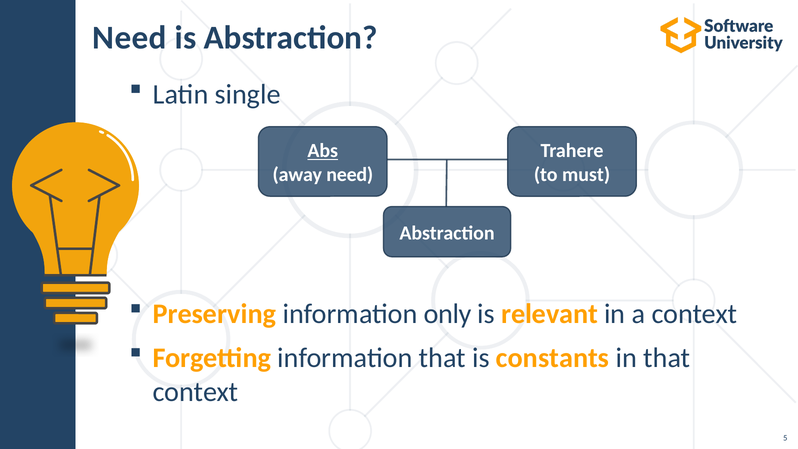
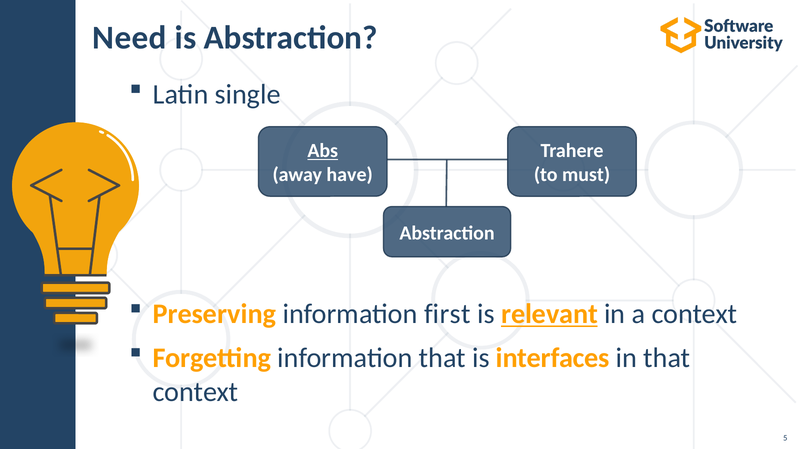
away need: need -> have
only: only -> first
relevant underline: none -> present
constants: constants -> interfaces
